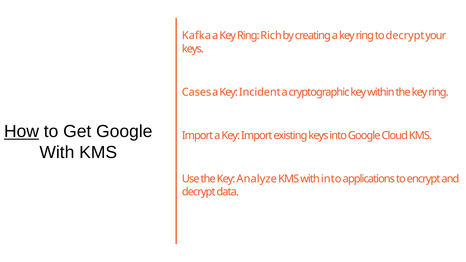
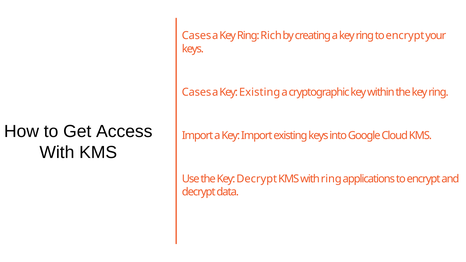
Kafka at (196, 36): Kafka -> Cases
ring to decrypt: decrypt -> encrypt
Key Incident: Incident -> Existing
How underline: present -> none
Get Google: Google -> Access
Key Analyze: Analyze -> Decrypt
with into: into -> ring
